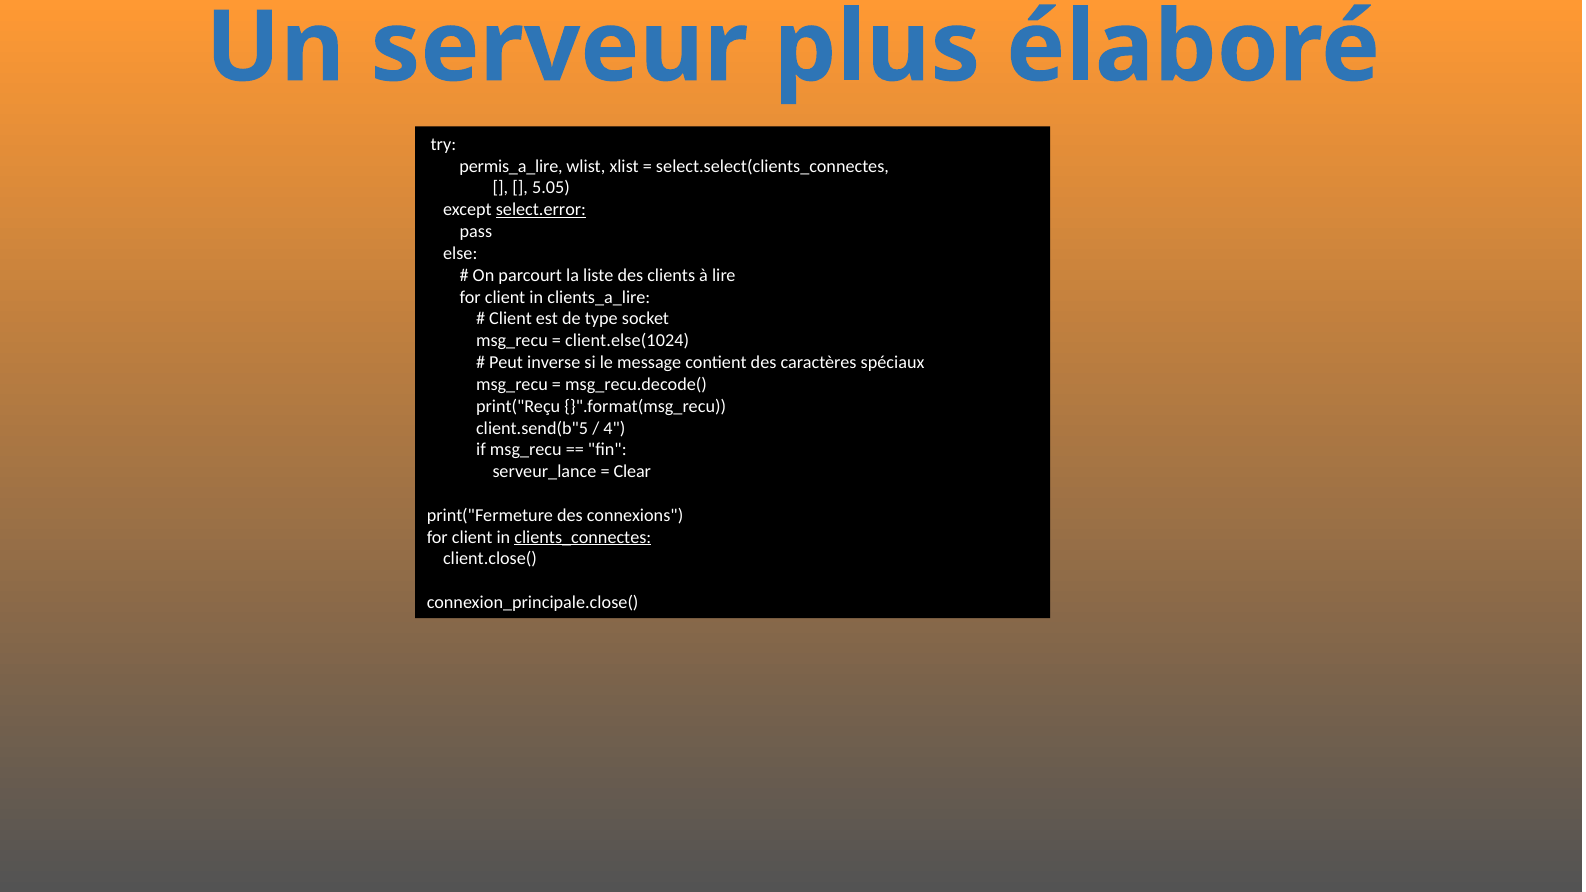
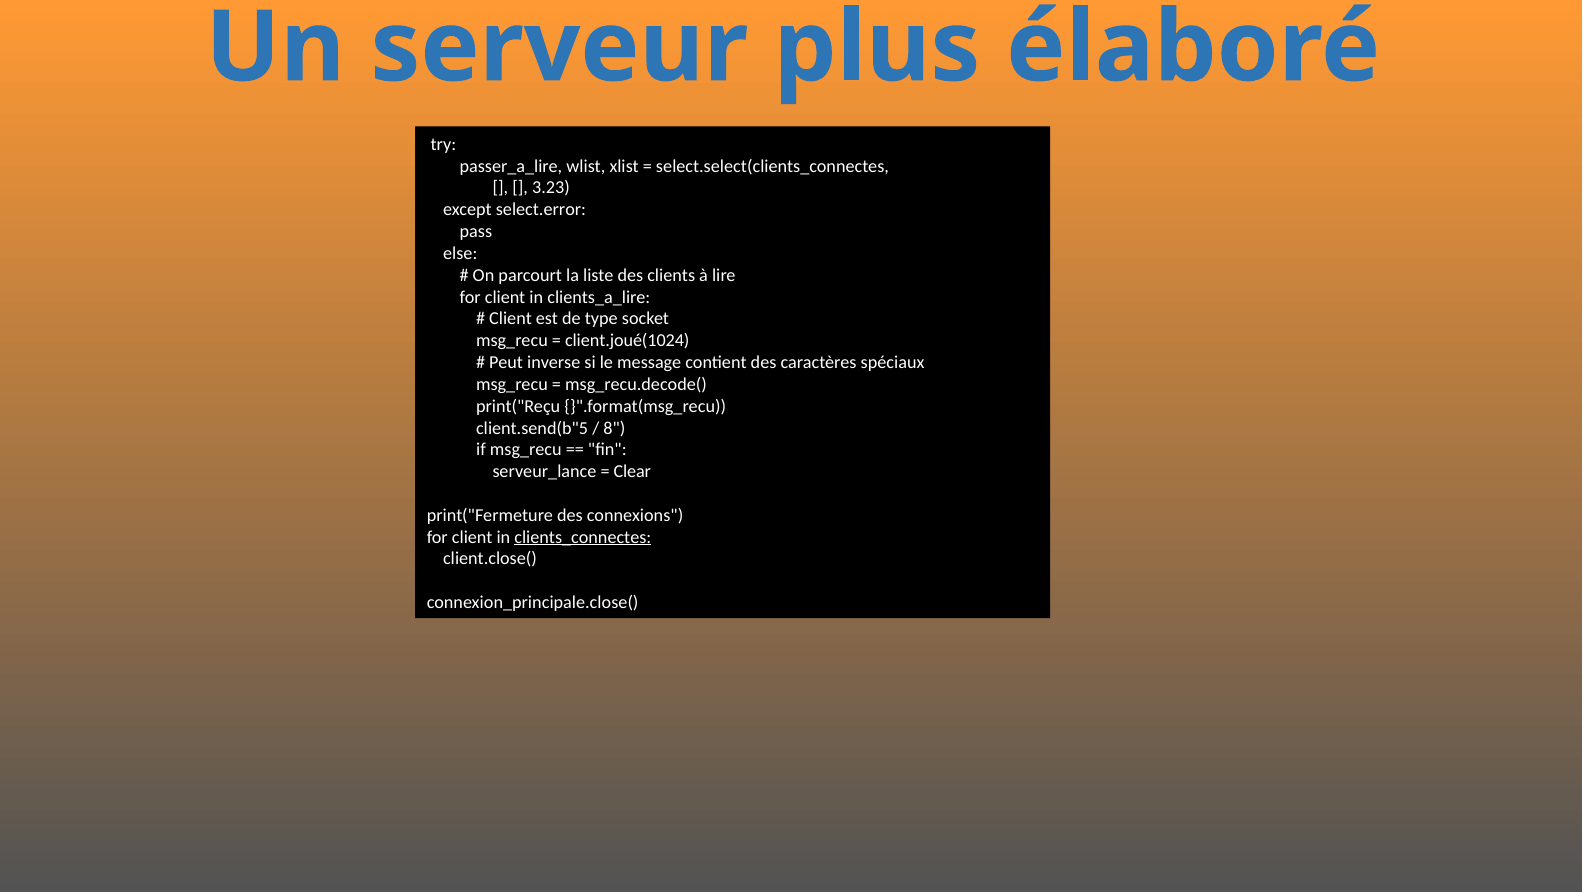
permis_a_lire: permis_a_lire -> passer_a_lire
5.05: 5.05 -> 3.23
select.error underline: present -> none
client.else(1024: client.else(1024 -> client.joué(1024
4: 4 -> 8
